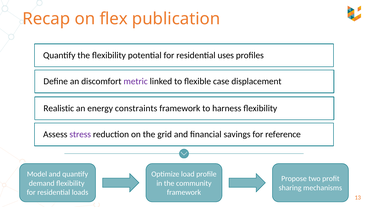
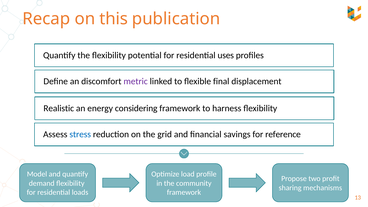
flex: flex -> this
case: case -> final
constraints: constraints -> considering
stress colour: purple -> blue
